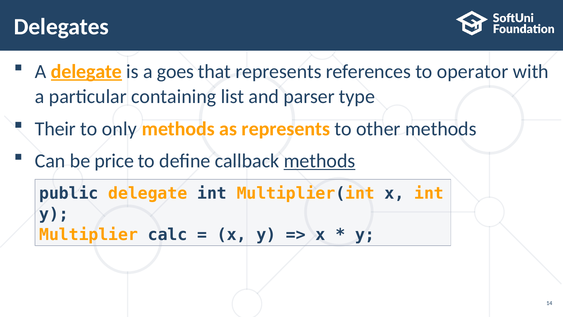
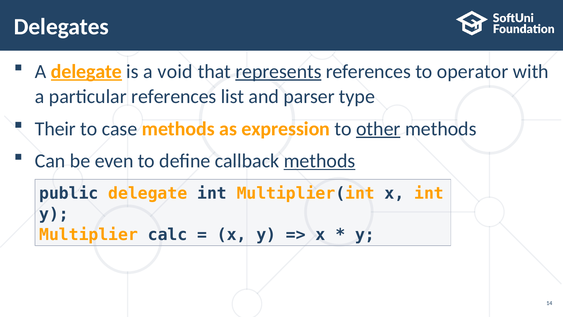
goes: goes -> void
represents at (278, 71) underline: none -> present
particular containing: containing -> references
only: only -> case
as represents: represents -> expression
other underline: none -> present
price: price -> even
